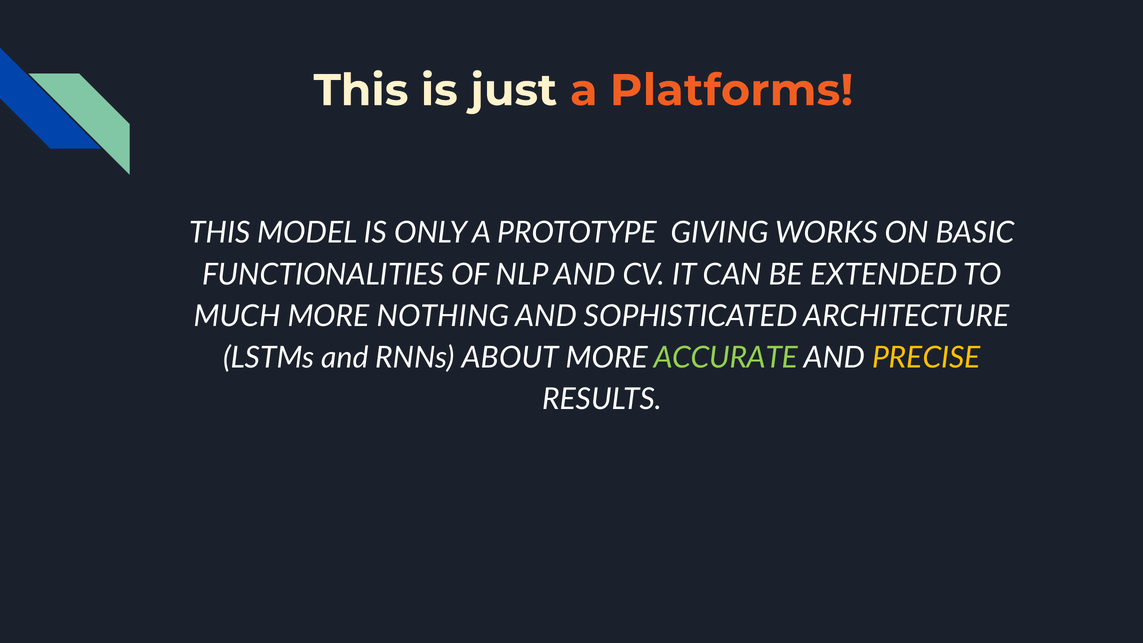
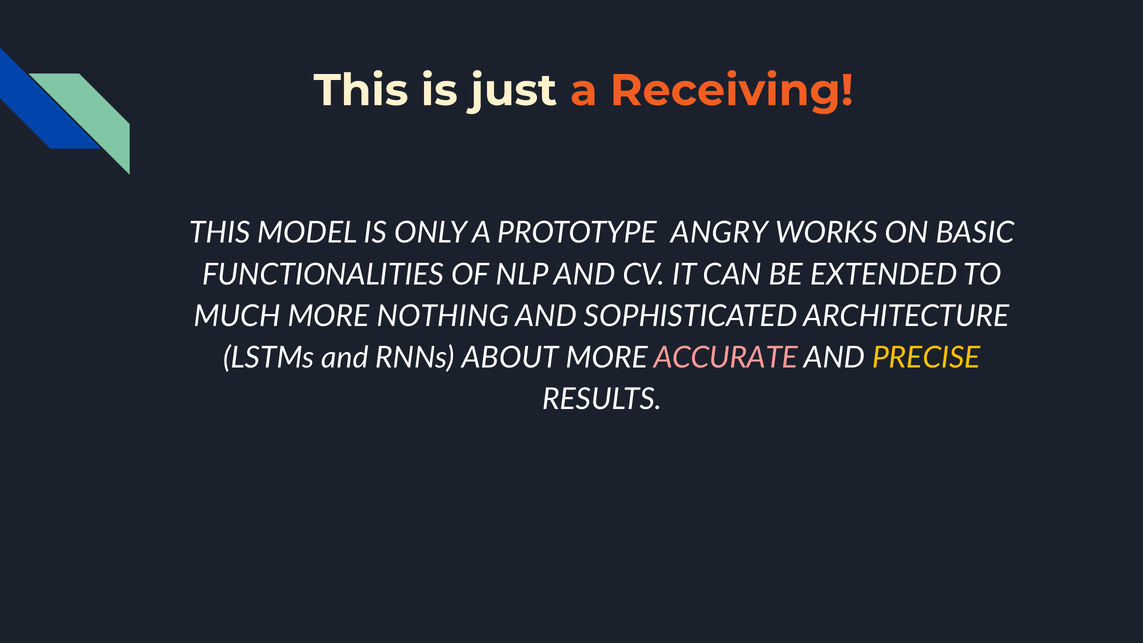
Platforms: Platforms -> Receiving
GIVING: GIVING -> ANGRY
ACCURATE colour: light green -> pink
